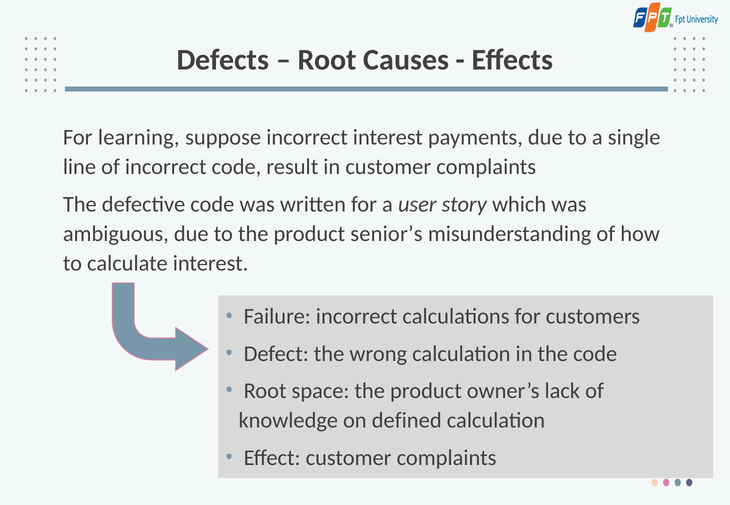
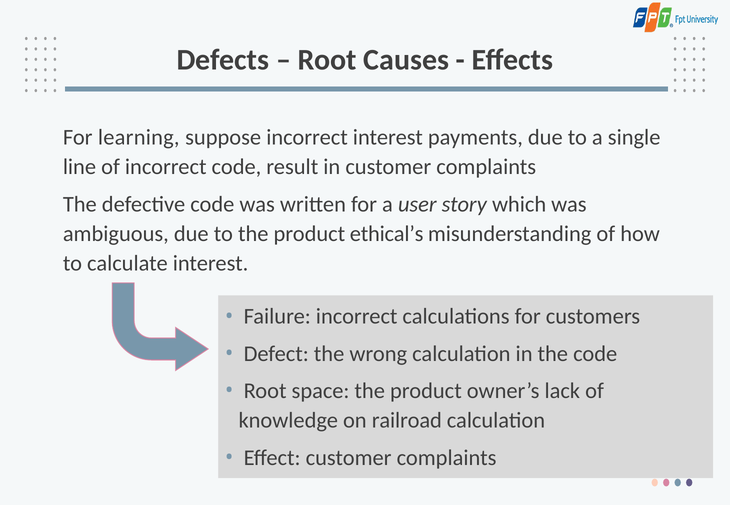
senior’s: senior’s -> ethical’s
defined: defined -> railroad
